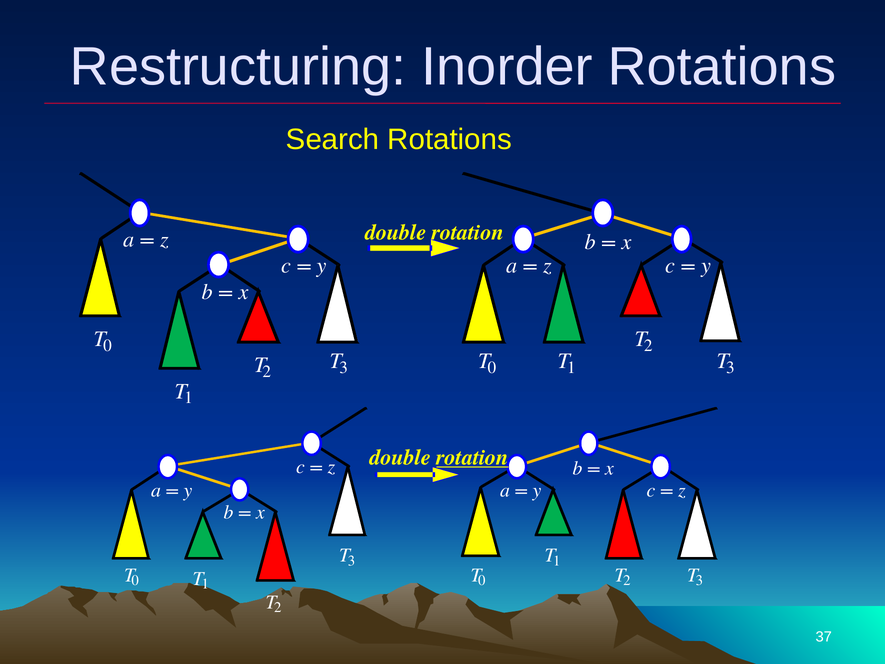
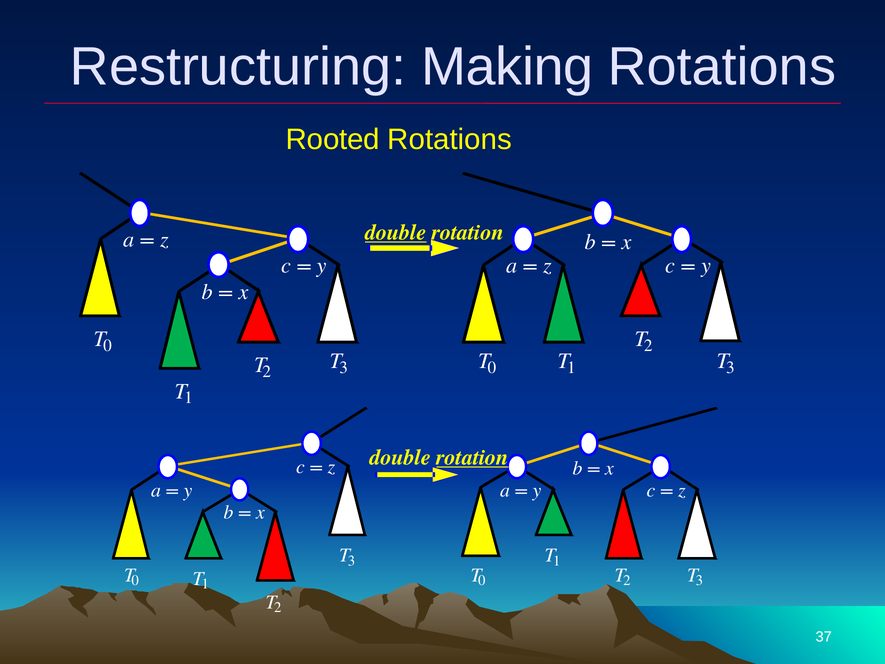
Inorder: Inorder -> Making
Search: Search -> Rooted
double at (396, 232) underline: none -> present
